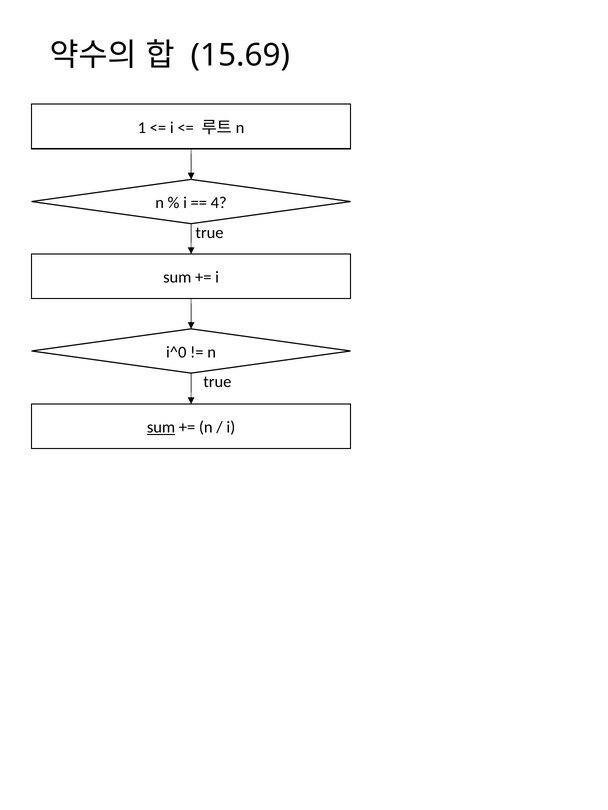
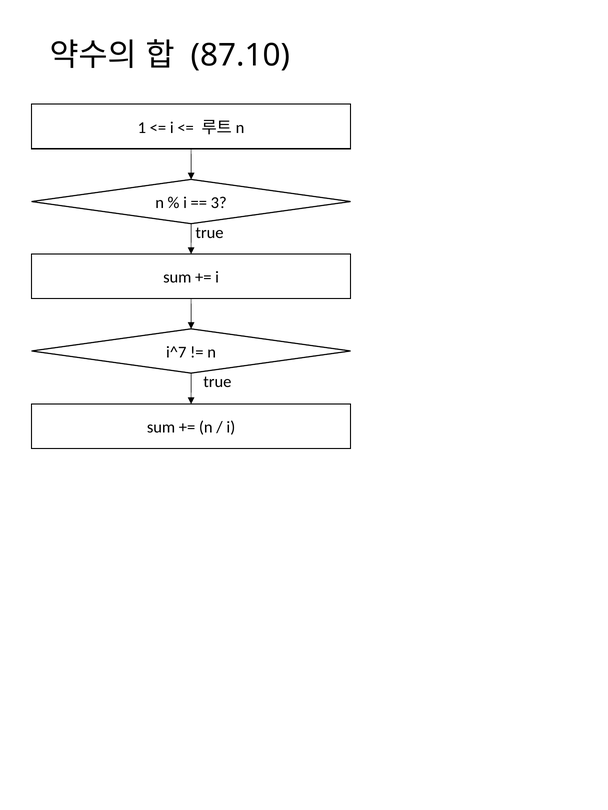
15.69: 15.69 -> 87.10
4: 4 -> 3
i^0: i^0 -> i^7
sum at (161, 428) underline: present -> none
